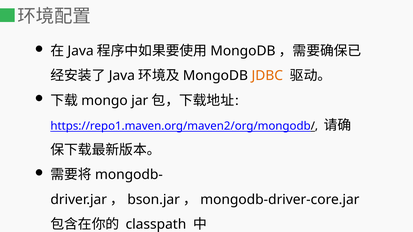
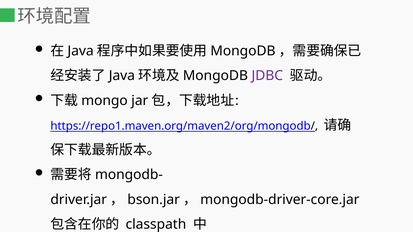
JDBC colour: orange -> purple
